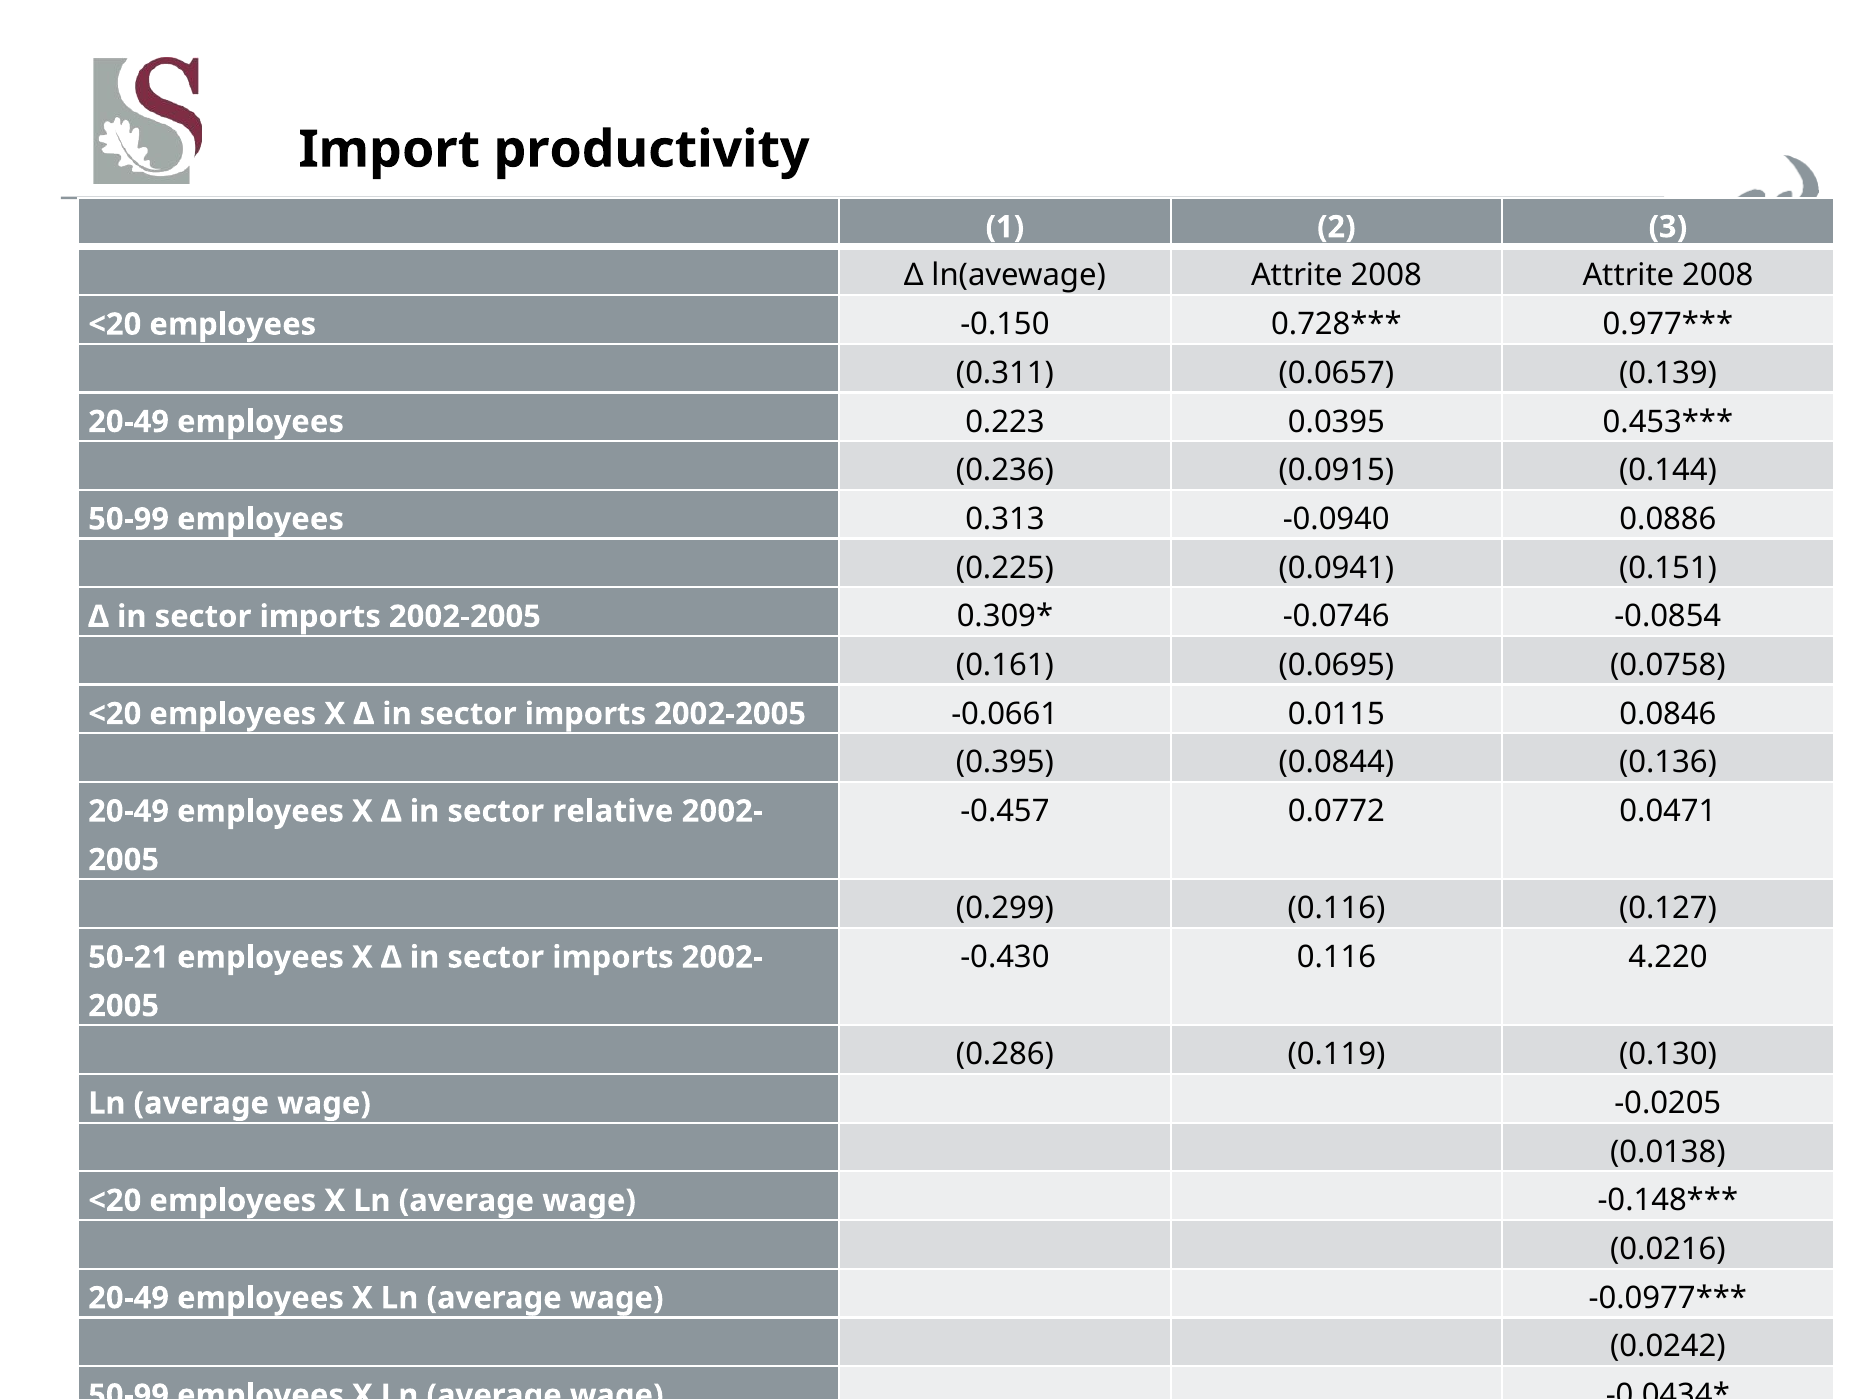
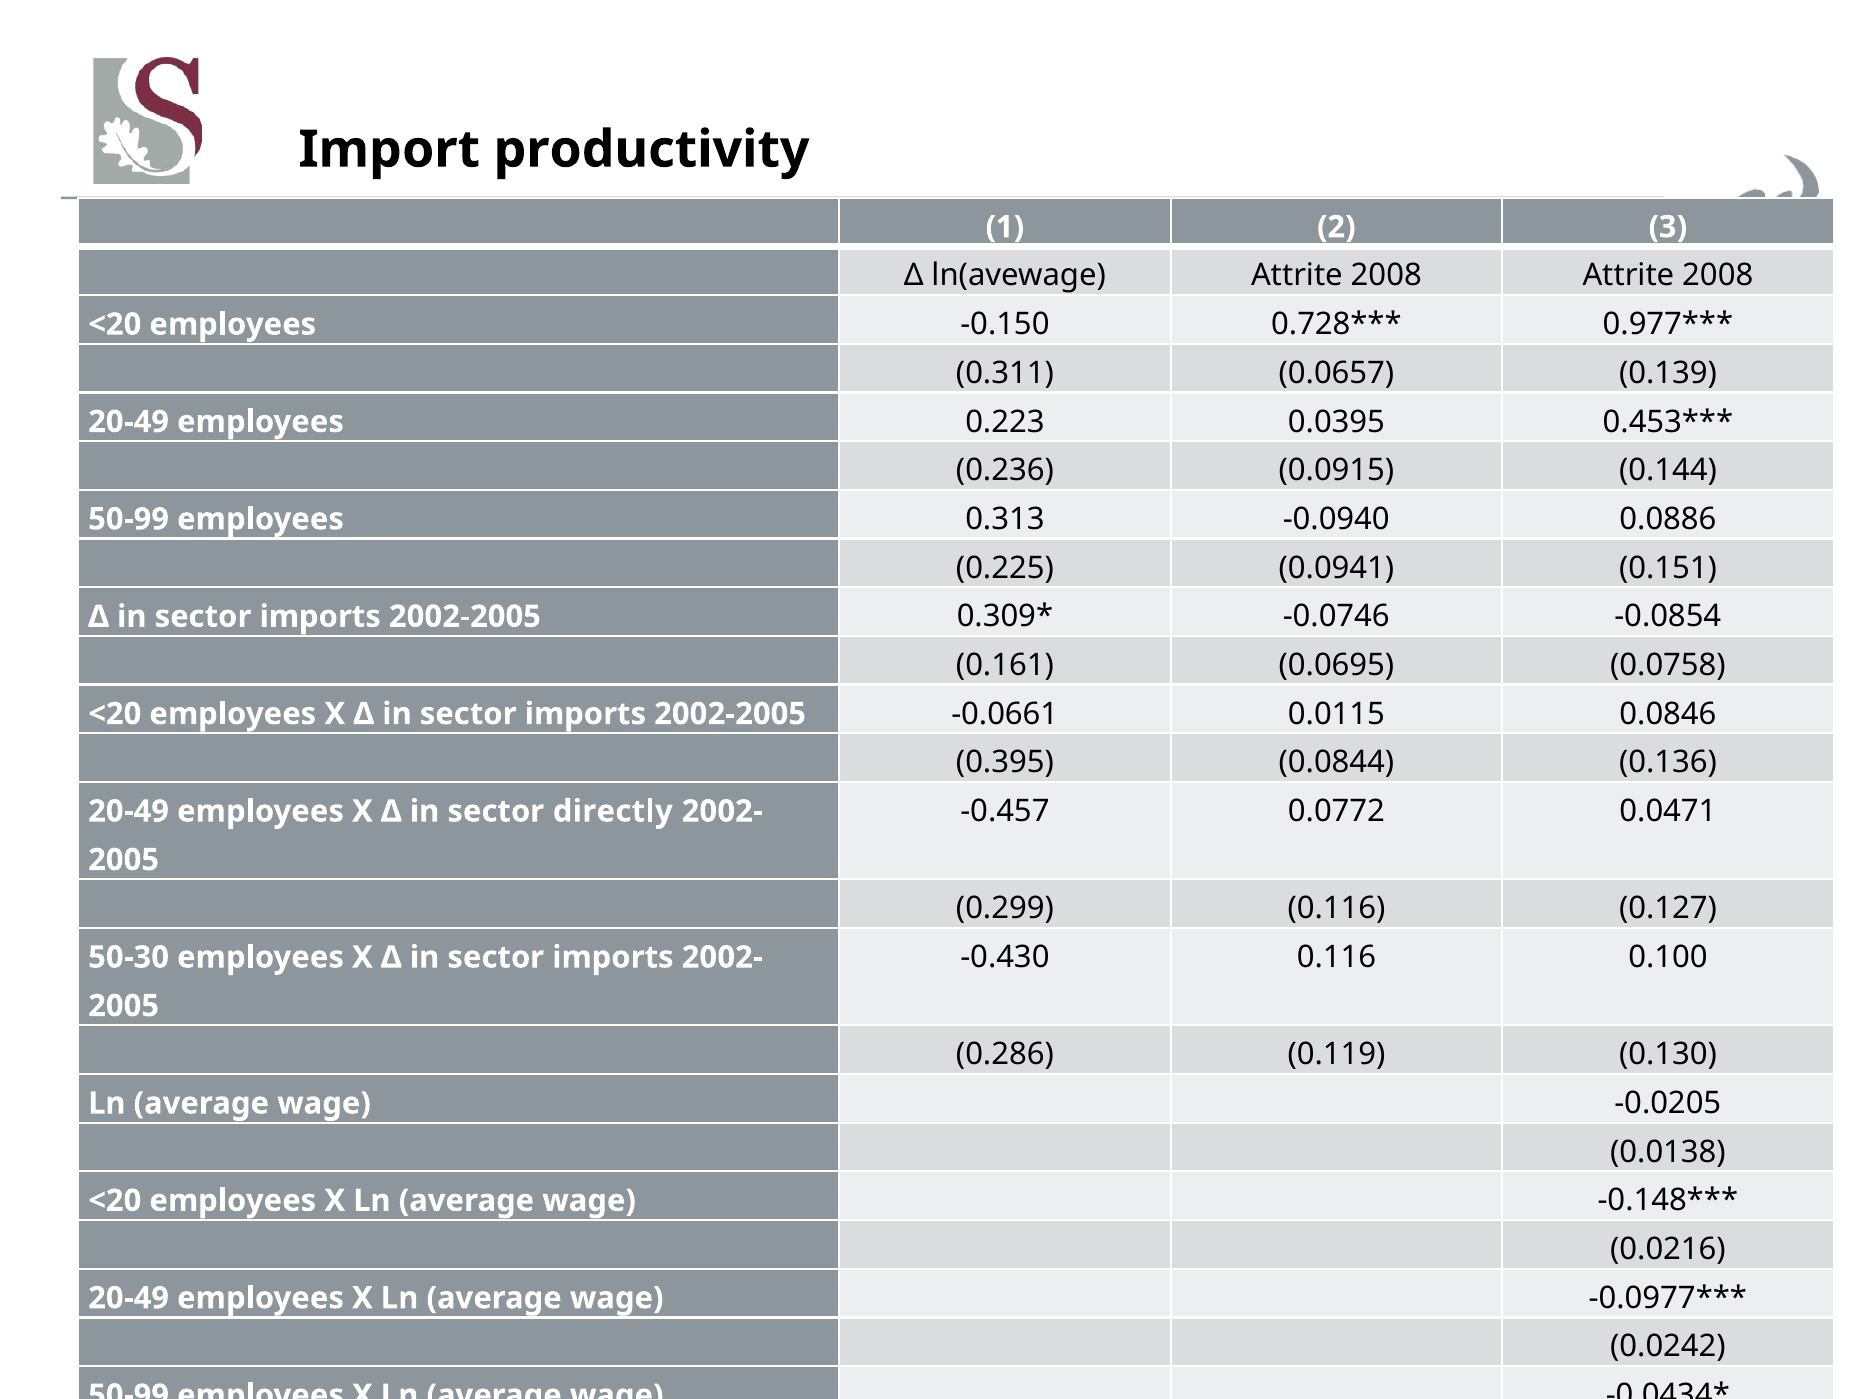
relative: relative -> directly
4.220: 4.220 -> 0.100
50-21: 50-21 -> 50-30
